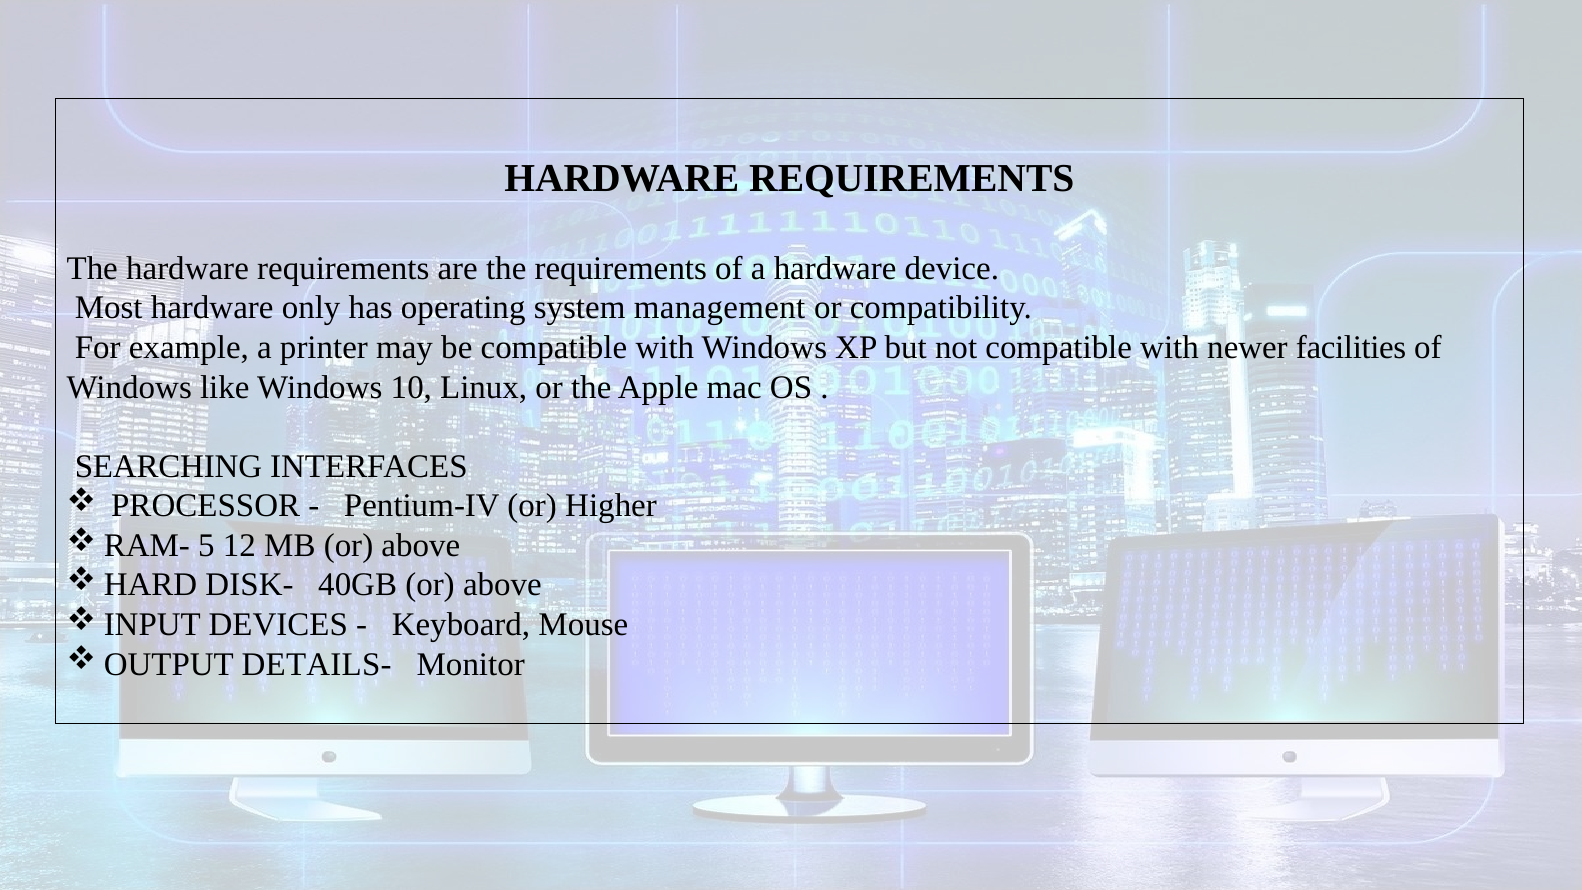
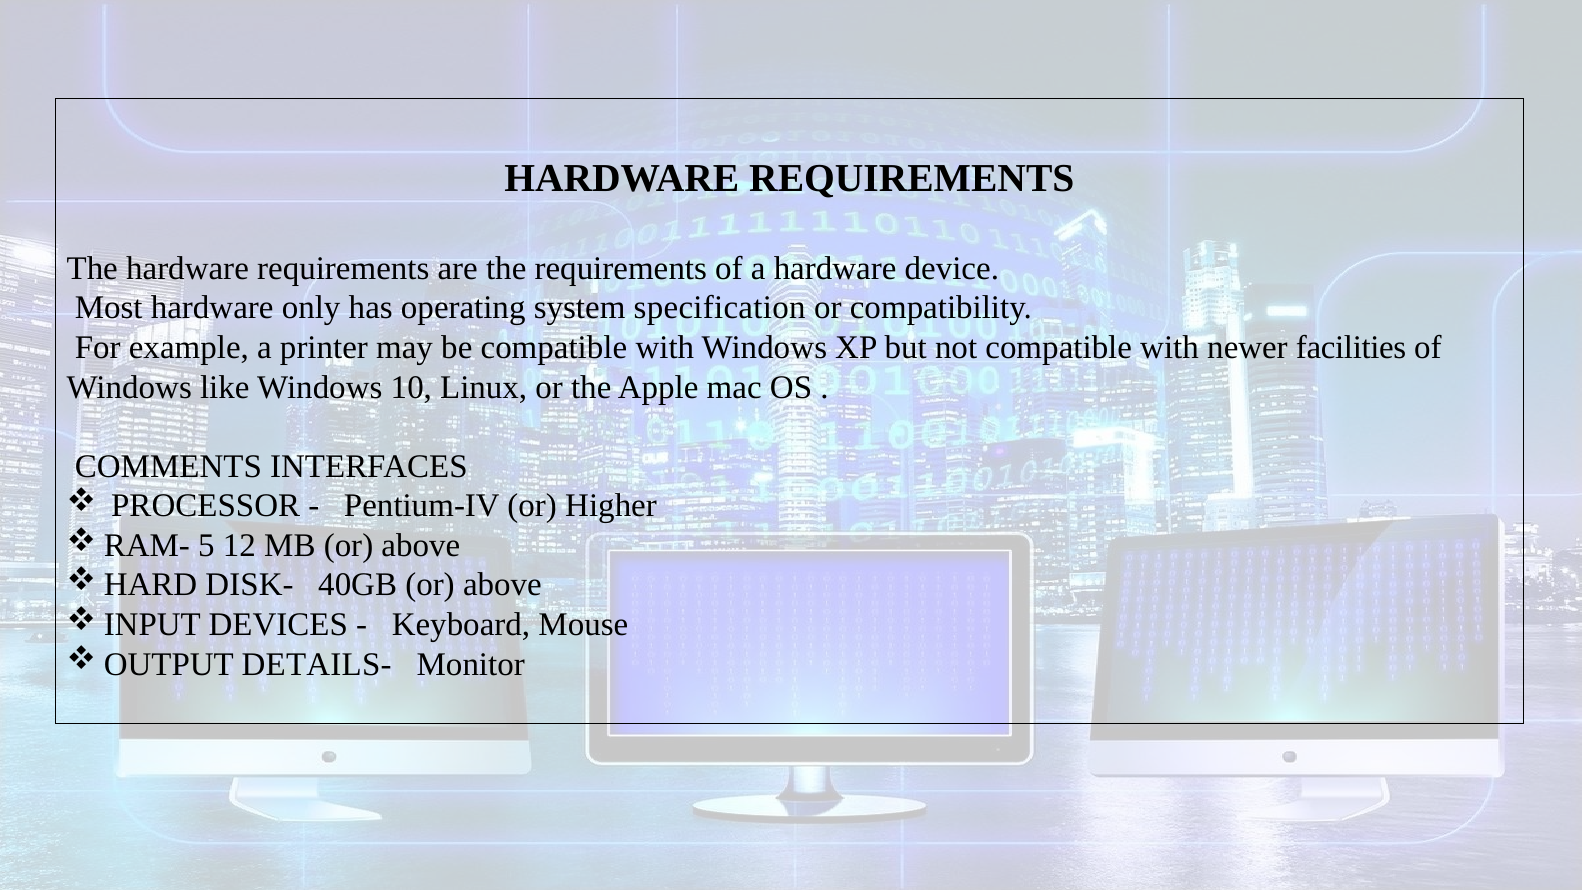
management: management -> specification
SEARCHING: SEARCHING -> COMMENTS
